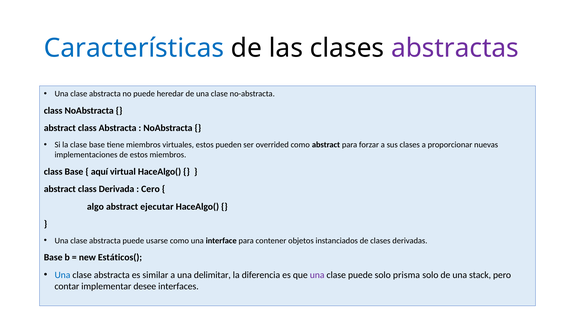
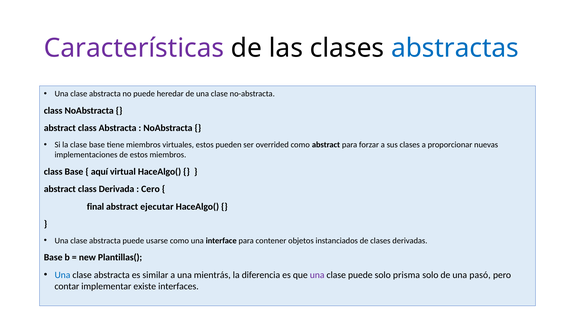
Características colour: blue -> purple
abstractas colour: purple -> blue
algo: algo -> final
Estáticos(: Estáticos( -> Plantillas(
delimitar: delimitar -> mientrás
stack: stack -> pasó
desee: desee -> existe
